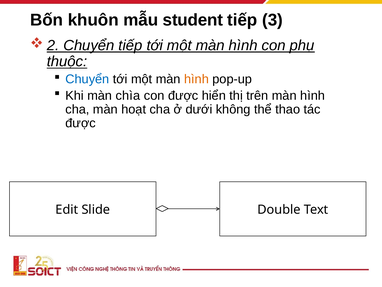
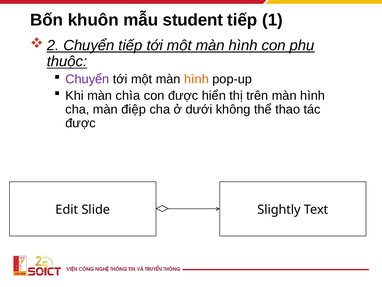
3: 3 -> 1
Chuyển at (87, 79) colour: blue -> purple
hoạt: hoạt -> điệp
Double: Double -> Slightly
